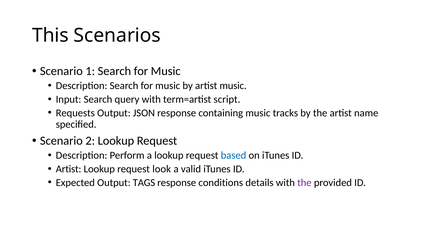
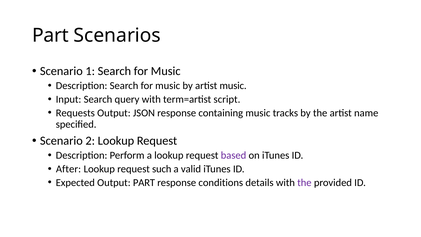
This at (50, 35): This -> Part
based colour: blue -> purple
Artist at (69, 169): Artist -> After
look: look -> such
Output TAGS: TAGS -> PART
